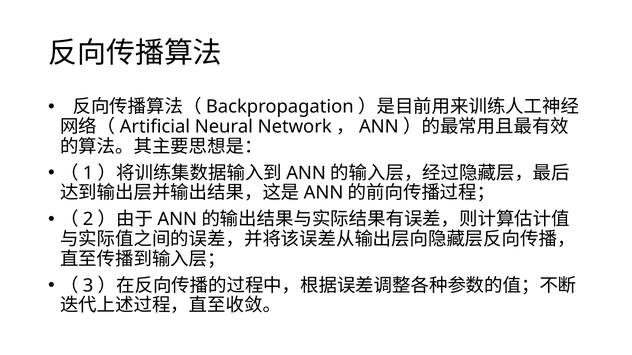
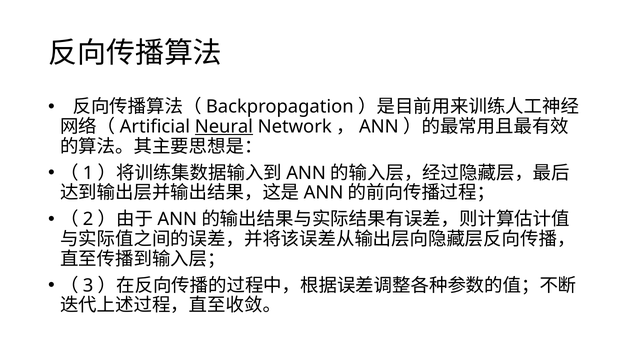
Neural underline: none -> present
